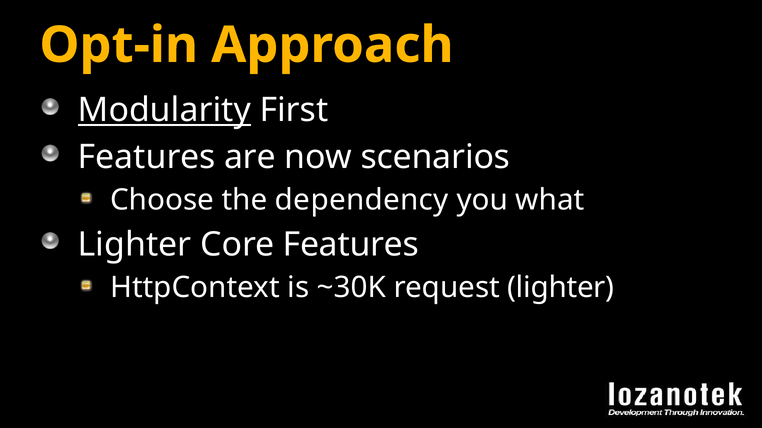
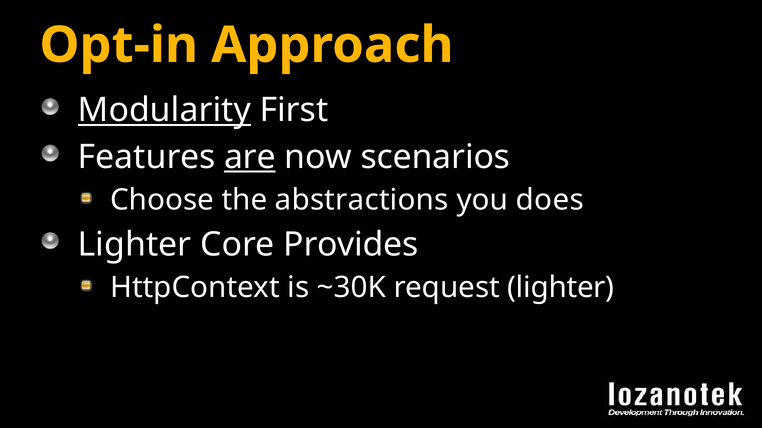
are underline: none -> present
dependency: dependency -> abstractions
what: what -> does
Core Features: Features -> Provides
